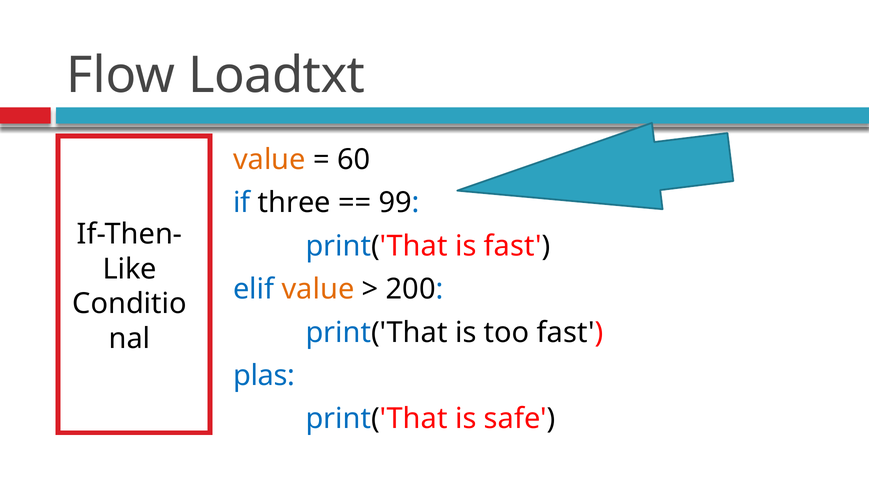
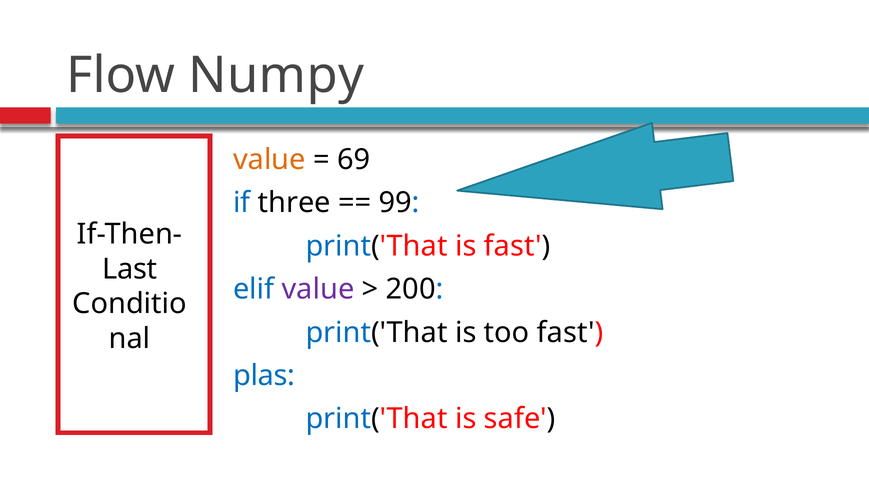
Loadtxt: Loadtxt -> Numpy
60: 60 -> 69
Like: Like -> Last
value at (318, 289) colour: orange -> purple
